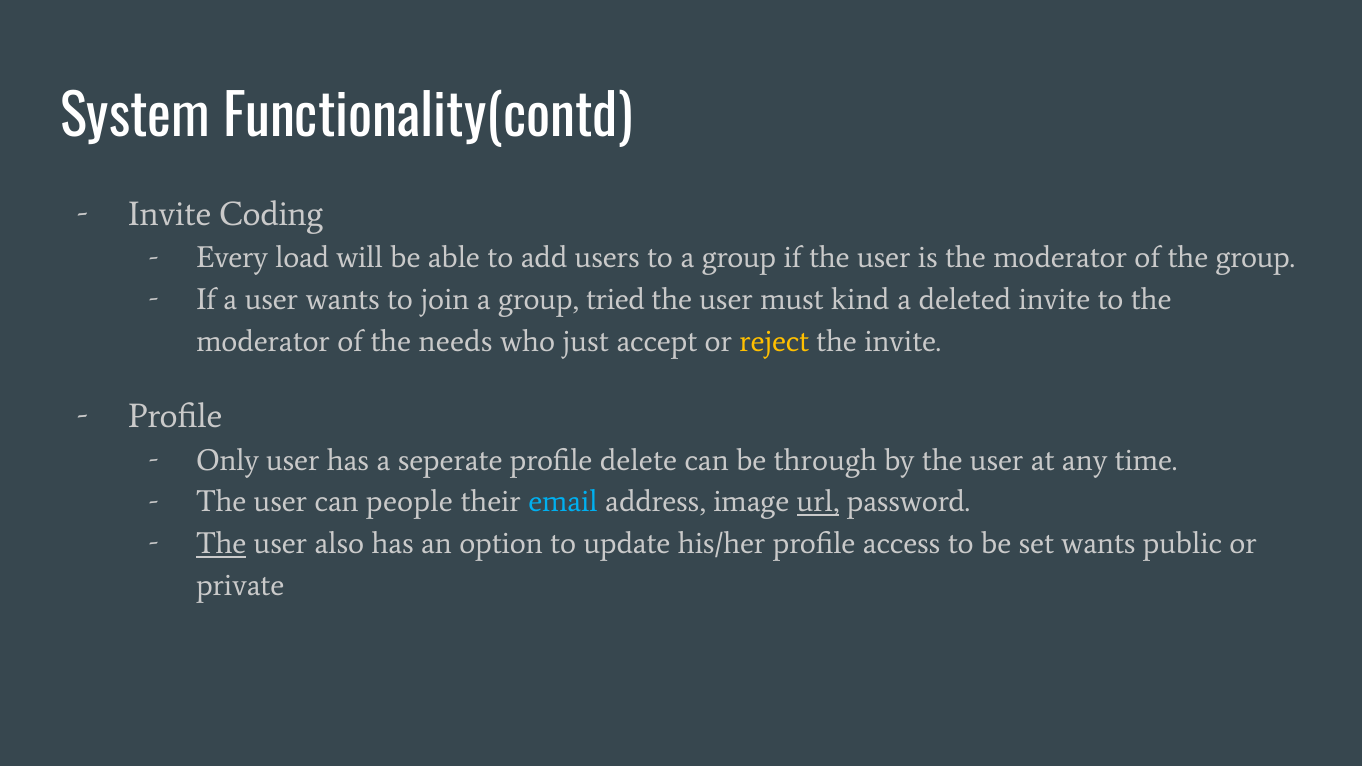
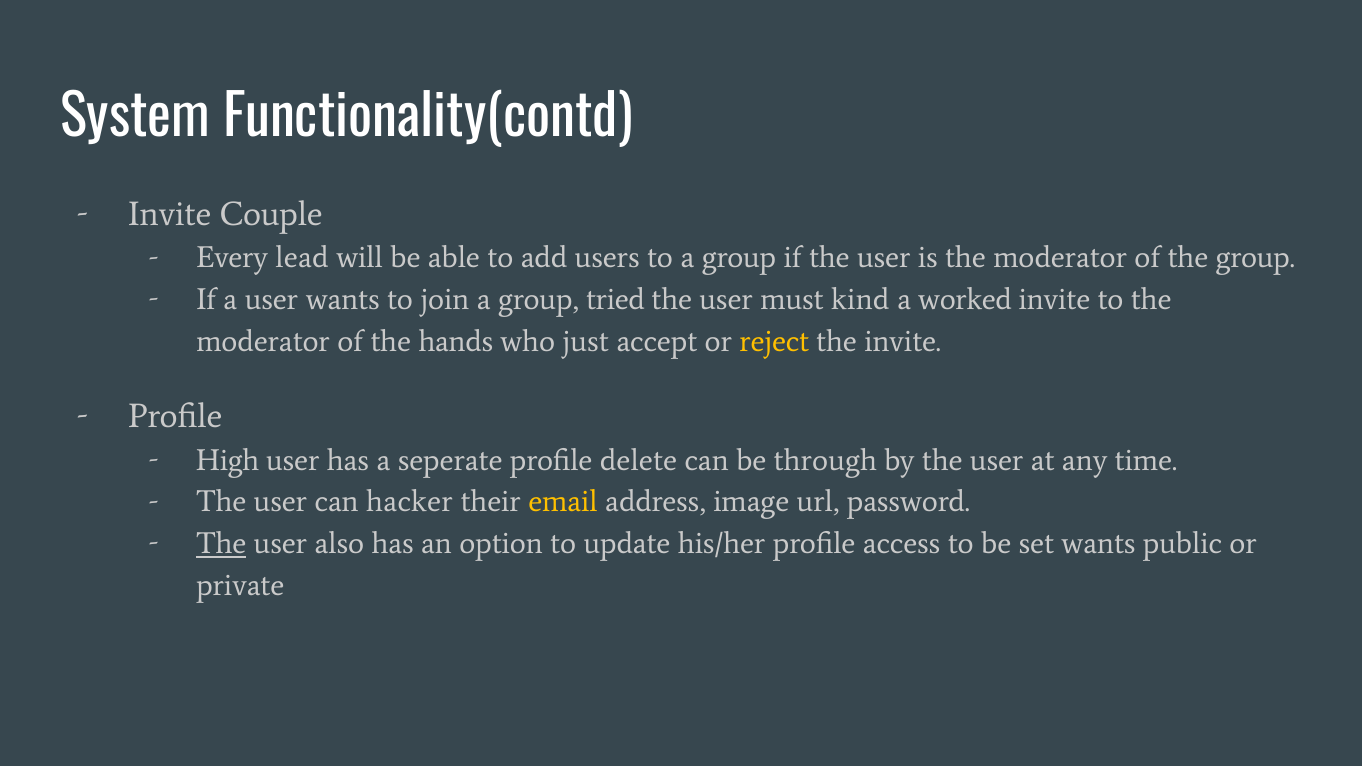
Coding: Coding -> Couple
load: load -> lead
deleted: deleted -> worked
needs: needs -> hands
Only: Only -> High
people: people -> hacker
email colour: light blue -> yellow
url underline: present -> none
